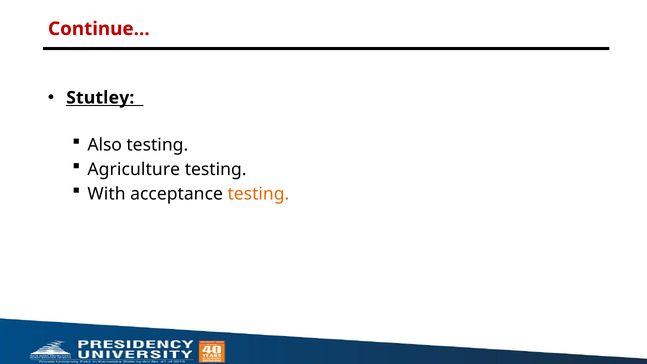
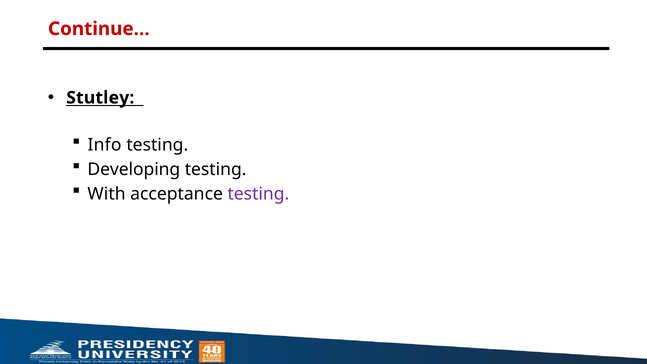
Also: Also -> Info
Agriculture: Agriculture -> Developing
testing at (258, 194) colour: orange -> purple
